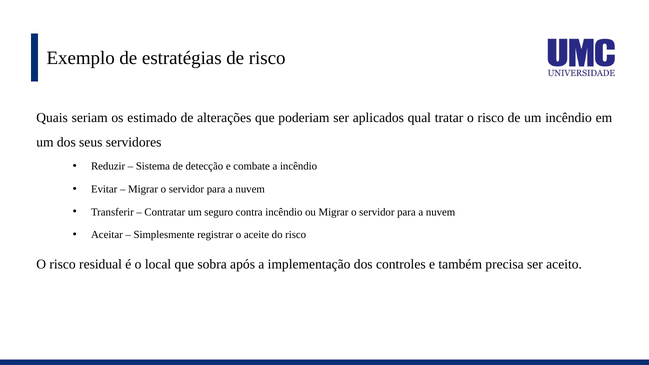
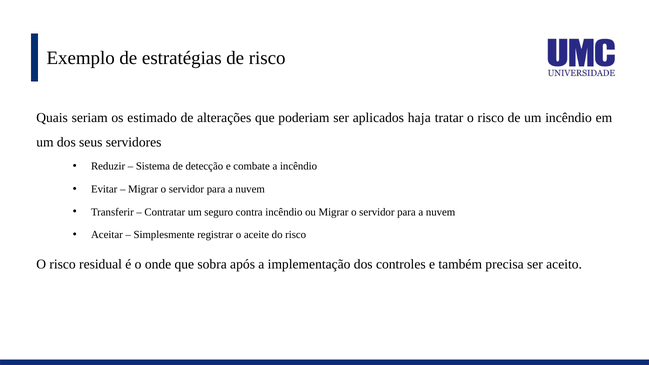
qual: qual -> haja
local: local -> onde
